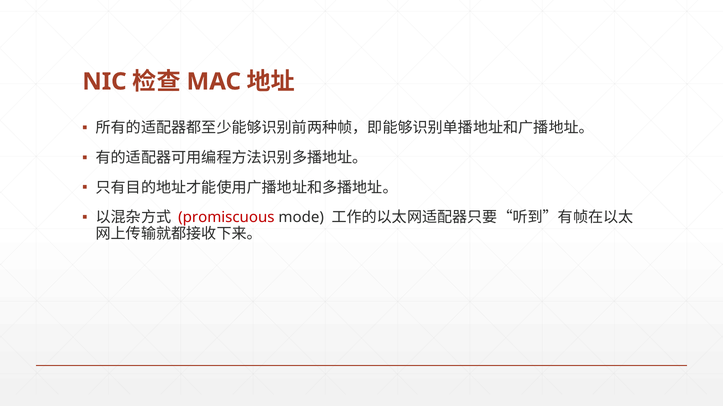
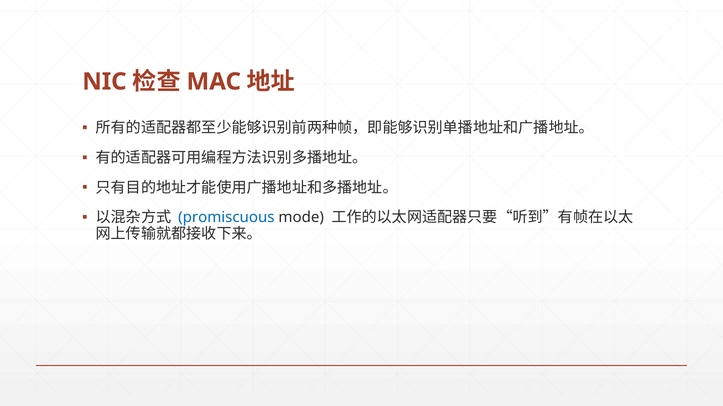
promiscuous colour: red -> blue
